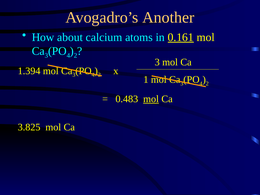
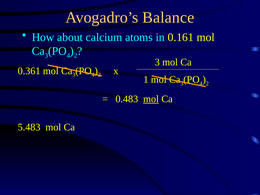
Another: Another -> Balance
0.161 underline: present -> none
1.394: 1.394 -> 0.361
3.825: 3.825 -> 5.483
